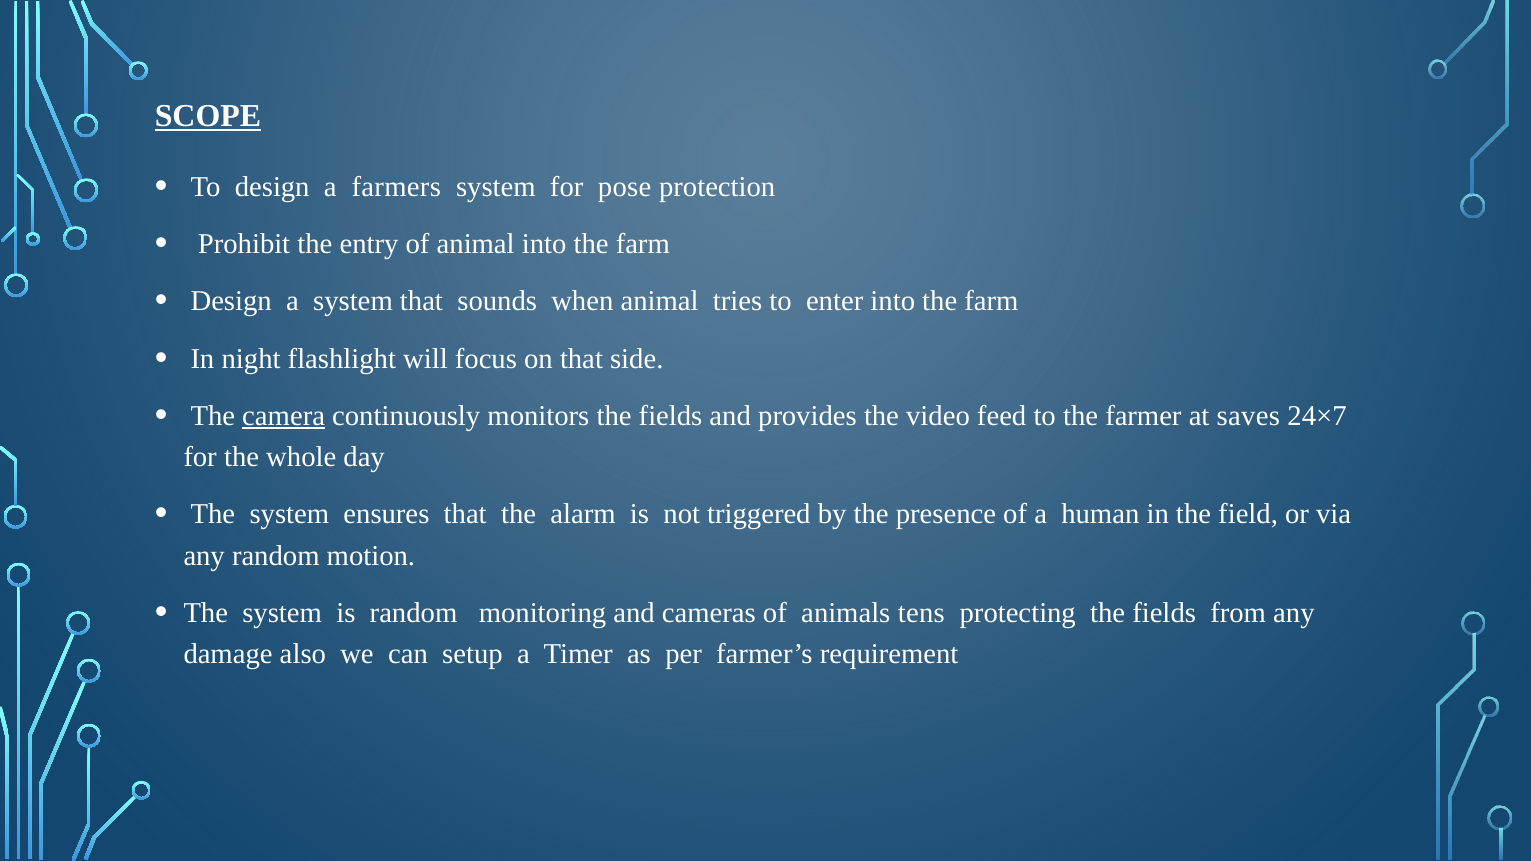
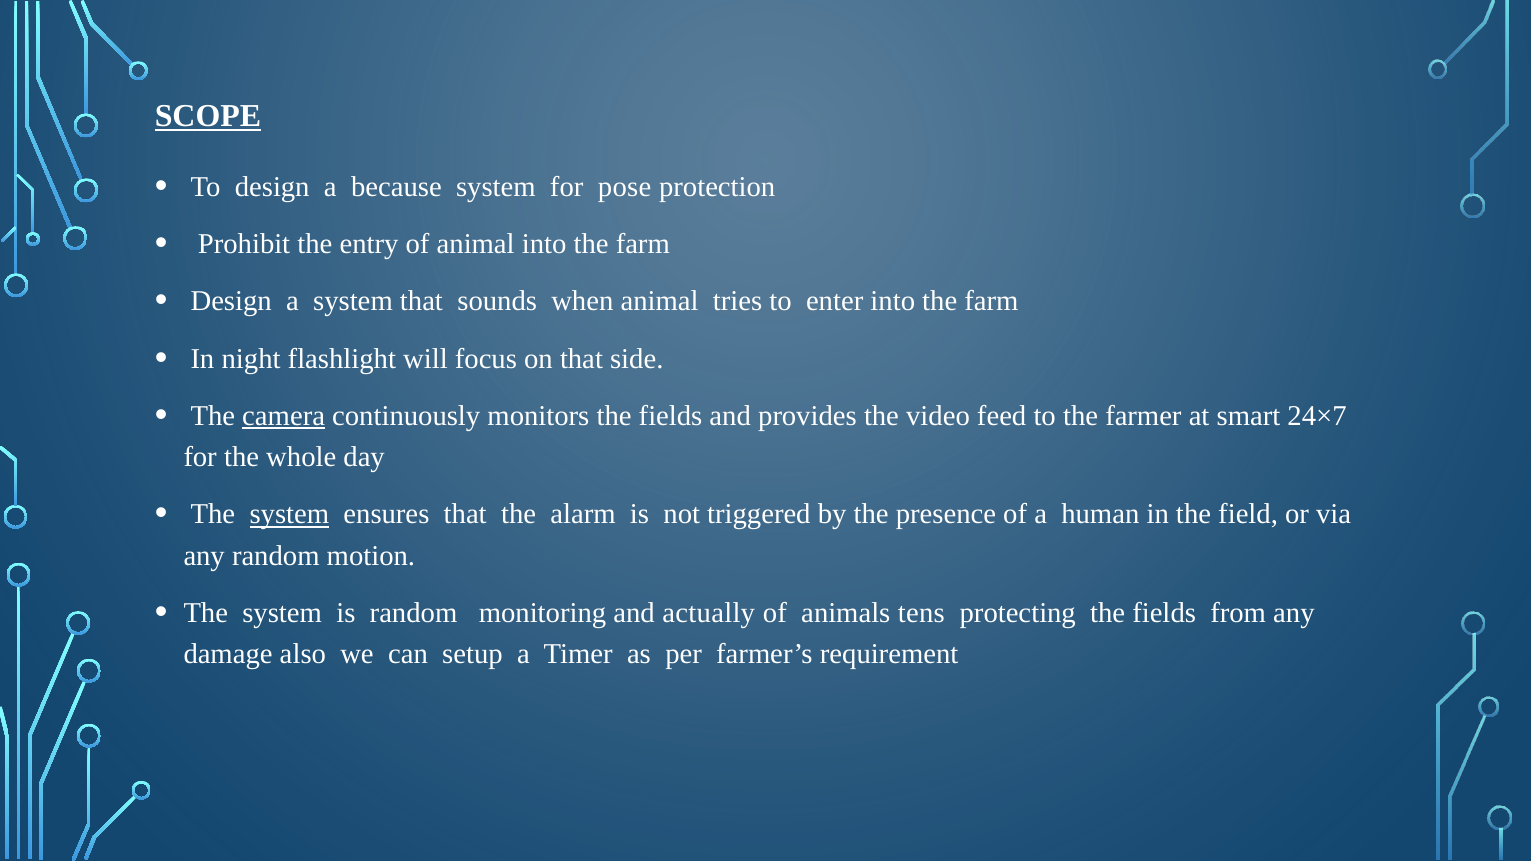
farmers: farmers -> because
saves: saves -> smart
system at (289, 515) underline: none -> present
cameras: cameras -> actually
